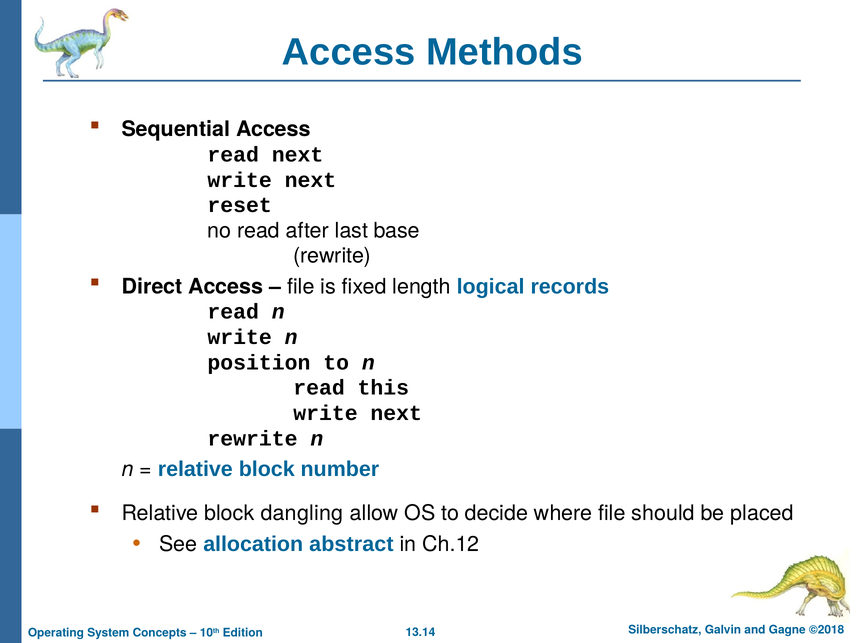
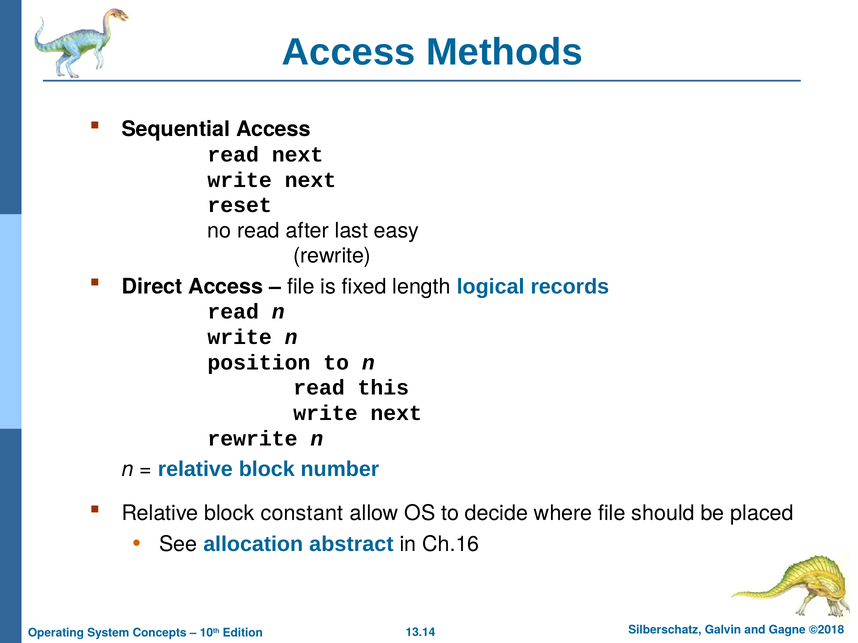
base: base -> easy
dangling: dangling -> constant
Ch.12: Ch.12 -> Ch.16
